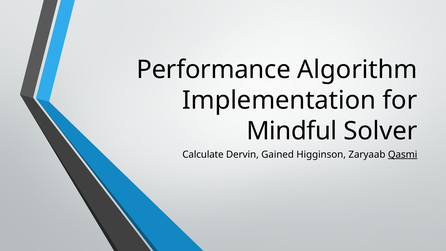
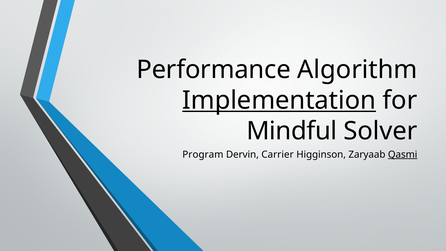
Implementation underline: none -> present
Calculate: Calculate -> Program
Gained: Gained -> Carrier
